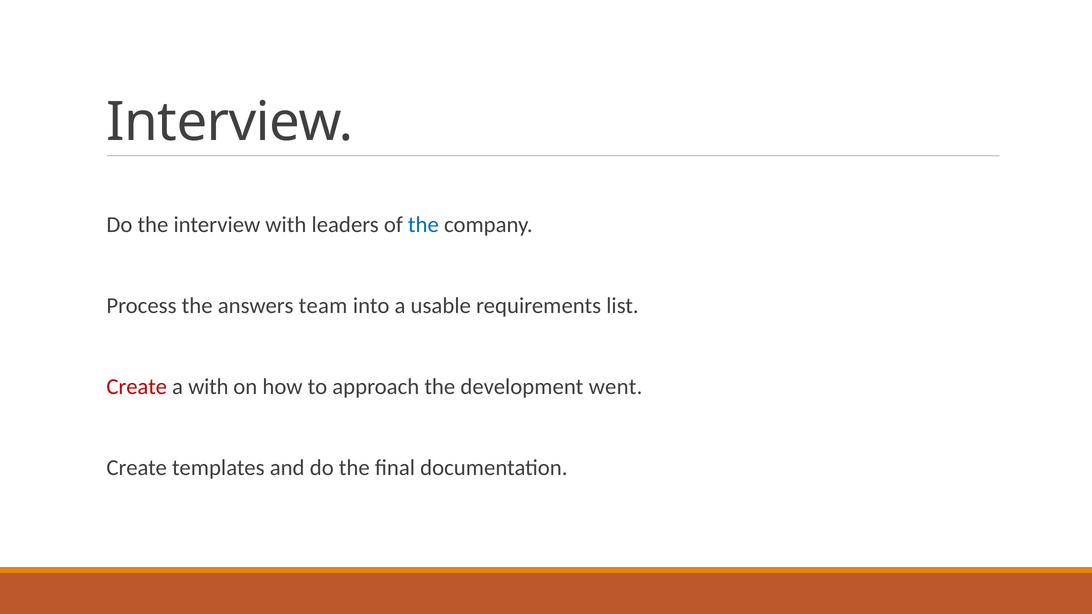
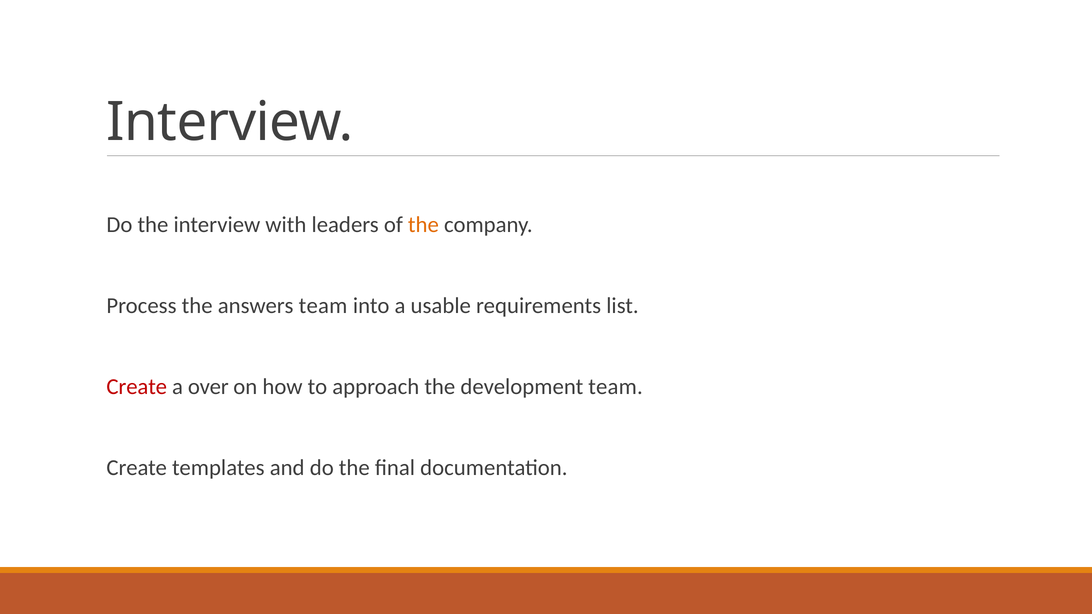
the at (423, 225) colour: blue -> orange
a with: with -> over
development went: went -> team
